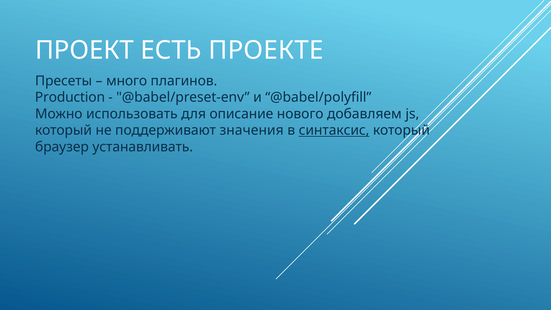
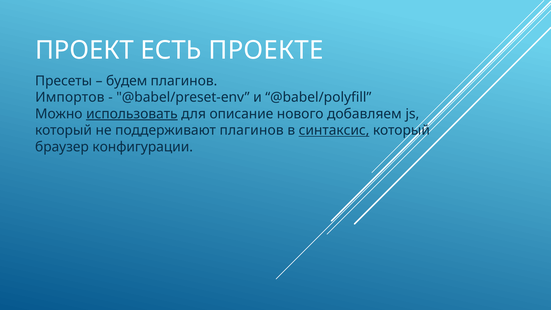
много: много -> будем
Production: Production -> Импортов
использовать underline: none -> present
поддерживают значения: значения -> плагинов
устанавливать: устанавливать -> конфигурации
